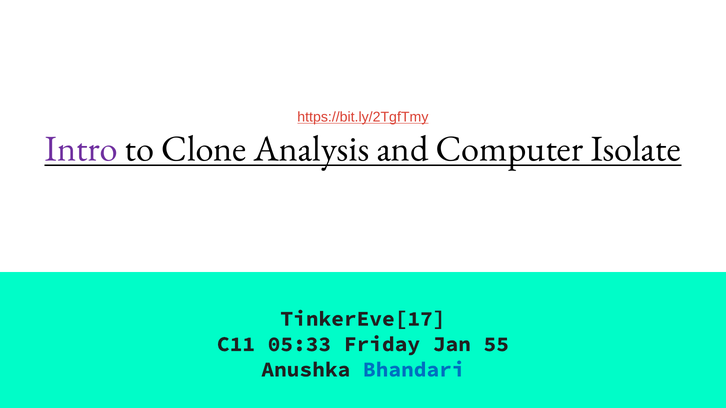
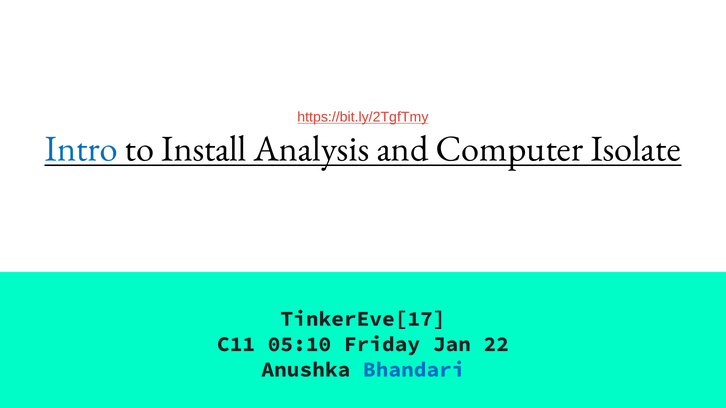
Intro colour: purple -> blue
Clone: Clone -> Install
05:33: 05:33 -> 05:10
55: 55 -> 22
